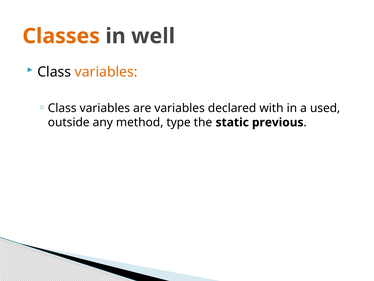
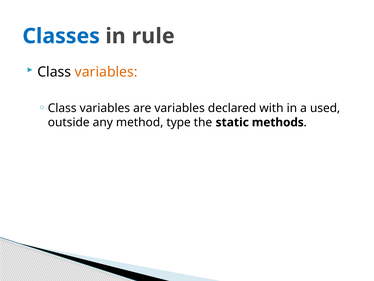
Classes colour: orange -> blue
well: well -> rule
previous: previous -> methods
